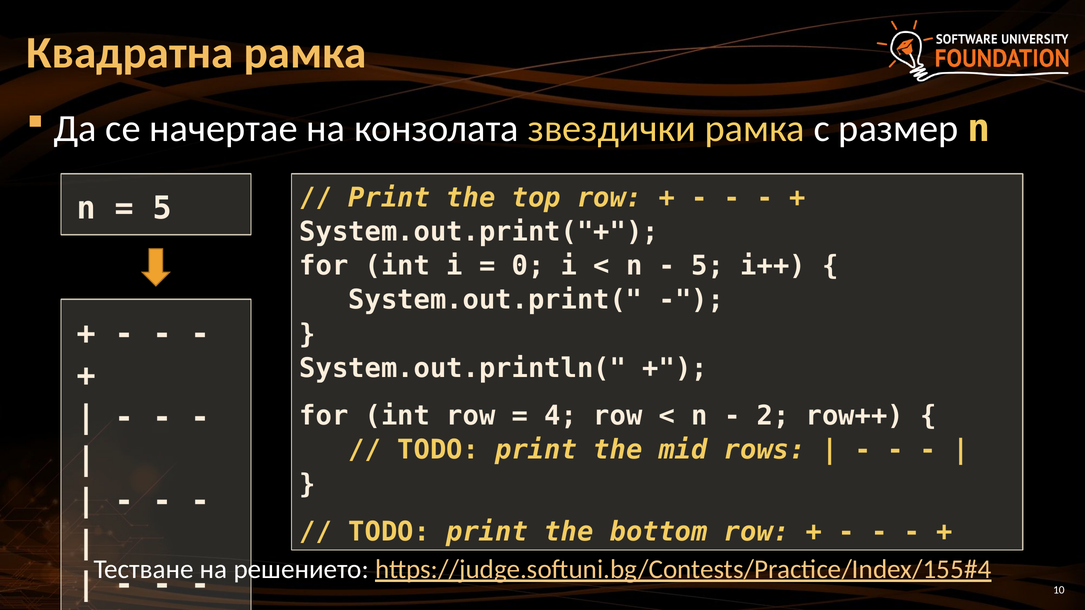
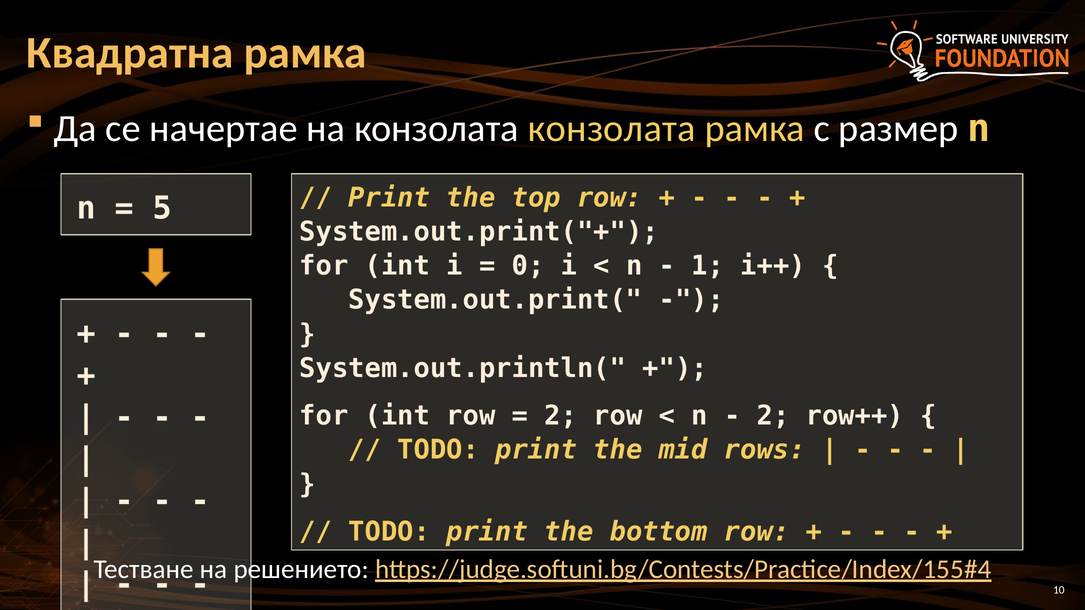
конзолата звездички: звездички -> конзолата
5 at (708, 266): 5 -> 1
4 at (561, 416): 4 -> 2
